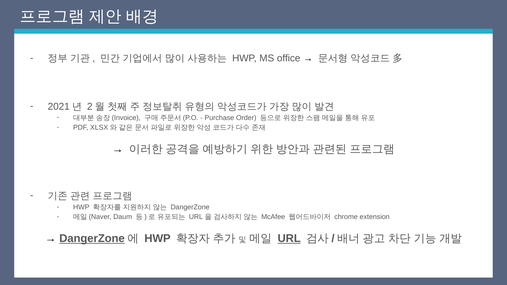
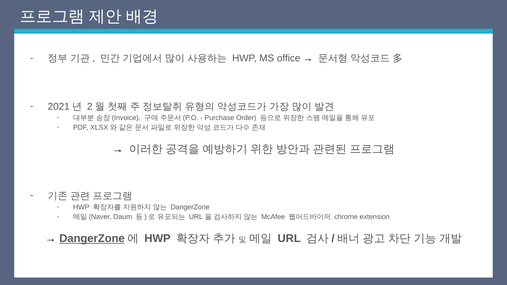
URL at (289, 239) underline: present -> none
